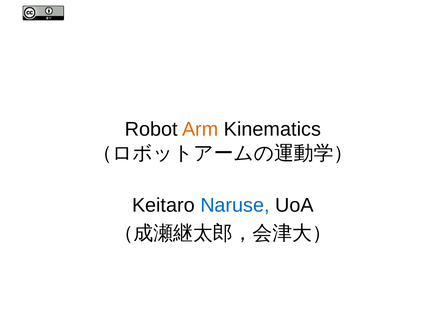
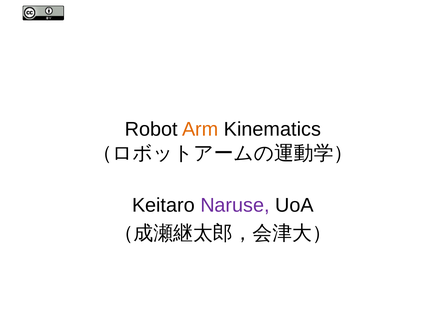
Naruse colour: blue -> purple
